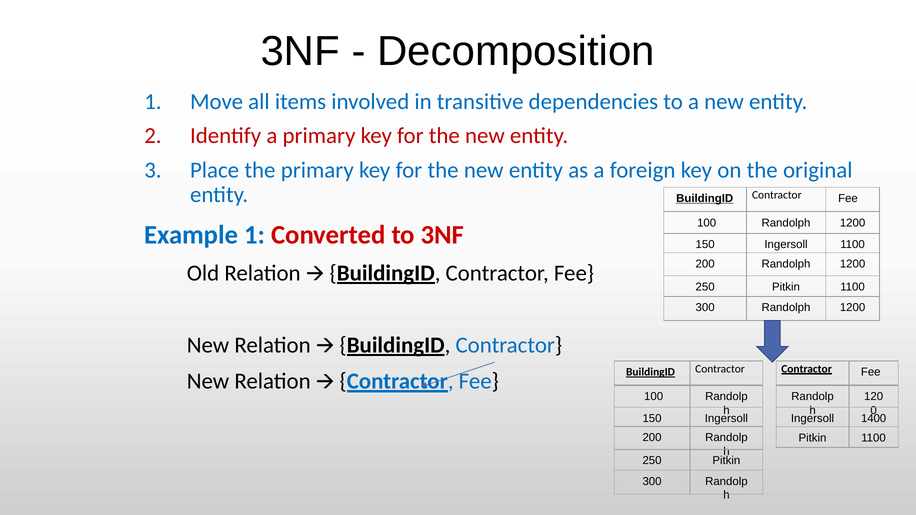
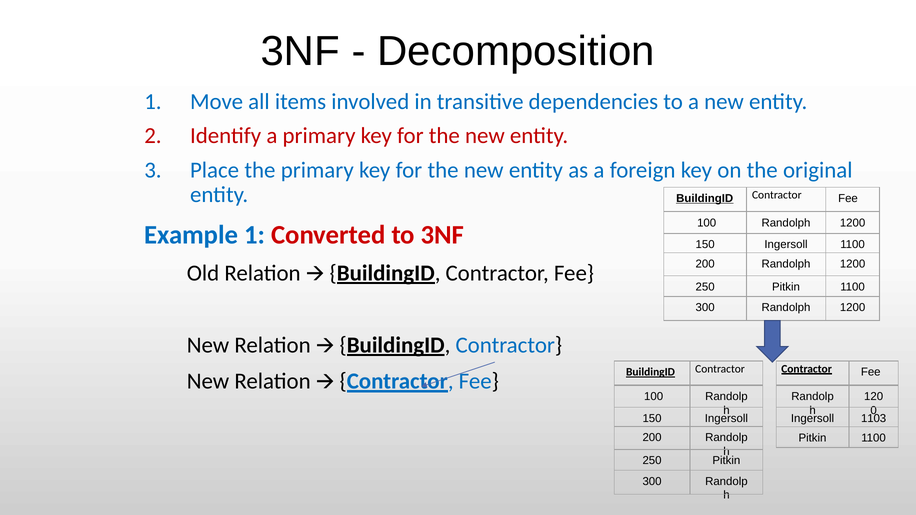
1400: 1400 -> 1103
